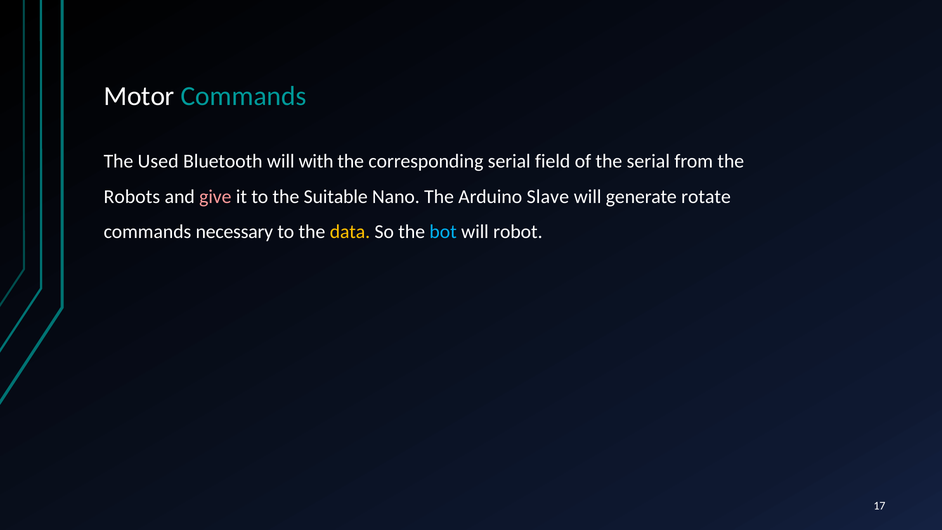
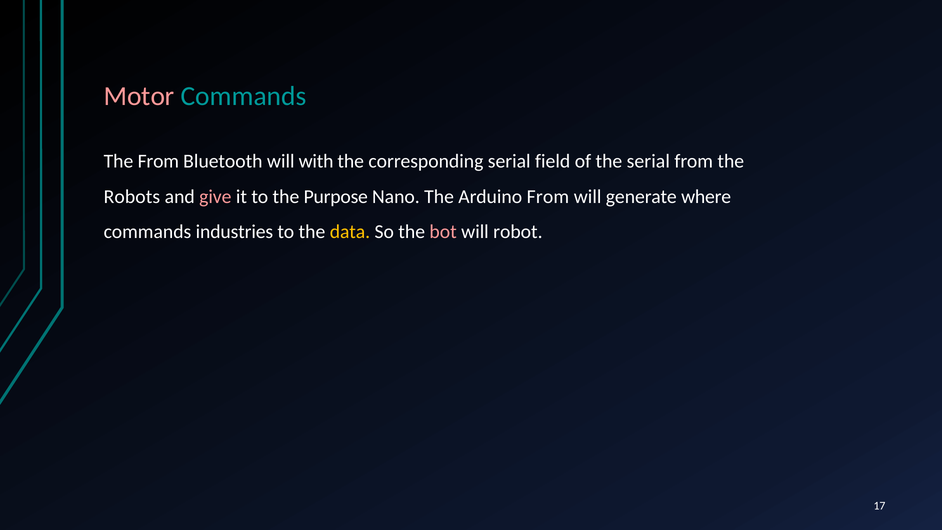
Motor colour: white -> pink
The Used: Used -> From
Suitable: Suitable -> Purpose
Arduino Slave: Slave -> From
rotate: rotate -> where
necessary: necessary -> industries
bot colour: light blue -> pink
